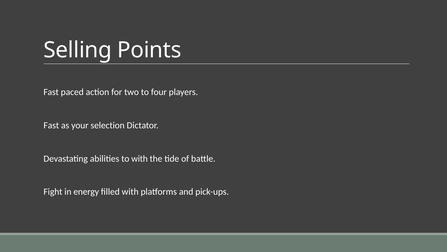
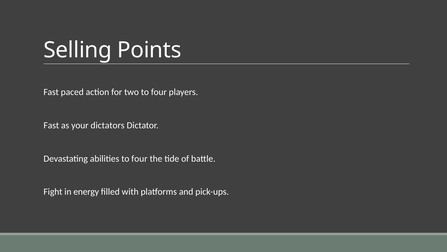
selection: selection -> dictators
abilities to with: with -> four
